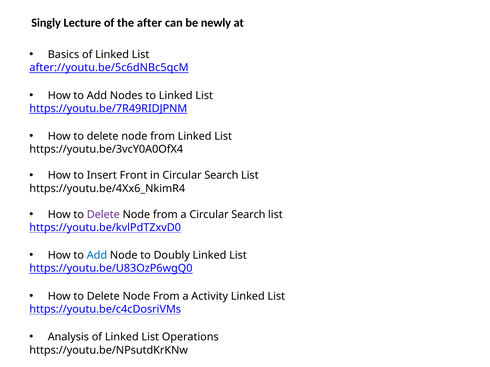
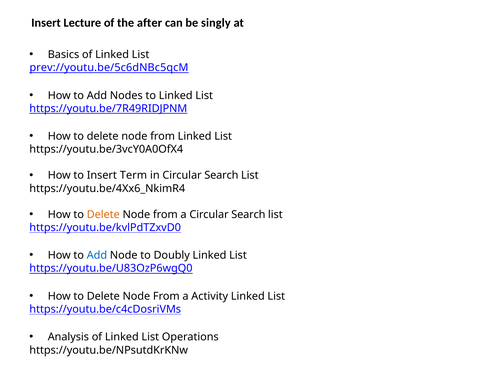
Singly at (46, 23): Singly -> Insert
newly: newly -> singly
after://youtu.be/5c6dNBc5qcM: after://youtu.be/5c6dNBc5qcM -> prev://youtu.be/5c6dNBc5qcM
Front: Front -> Term
Delete at (103, 215) colour: purple -> orange
